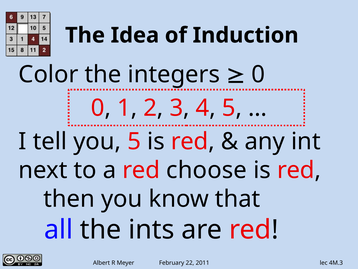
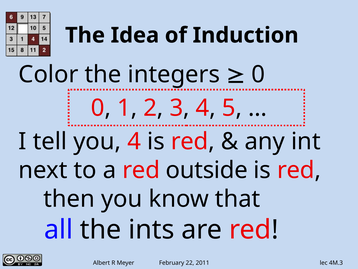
you 5: 5 -> 4
choose: choose -> outside
